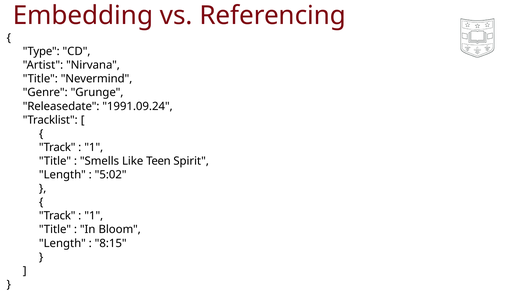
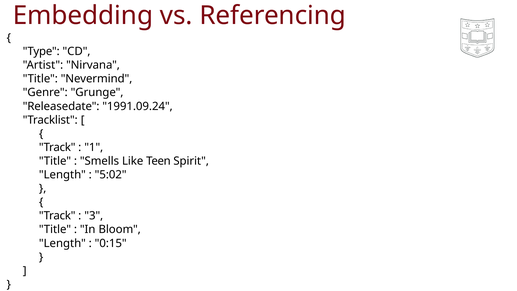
1 at (94, 216): 1 -> 3
8:15: 8:15 -> 0:15
